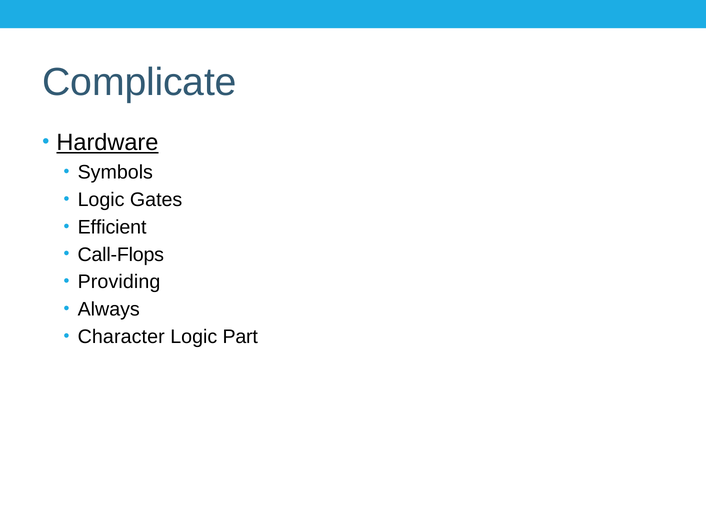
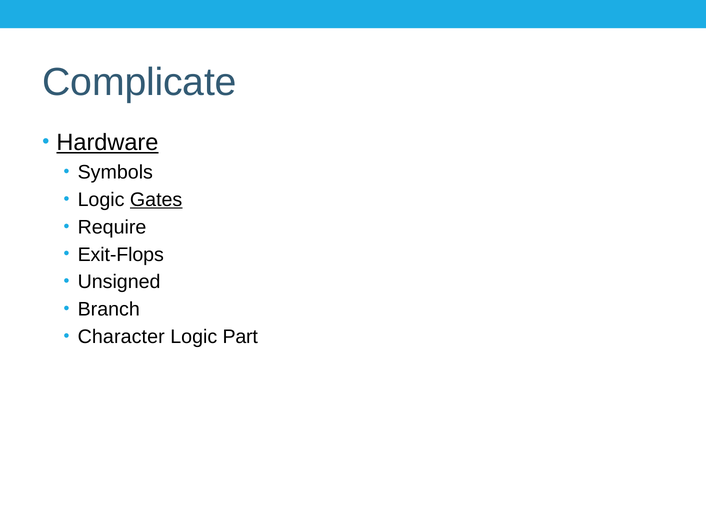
Gates underline: none -> present
Efficient: Efficient -> Require
Call-Flops: Call-Flops -> Exit-Flops
Providing: Providing -> Unsigned
Always: Always -> Branch
